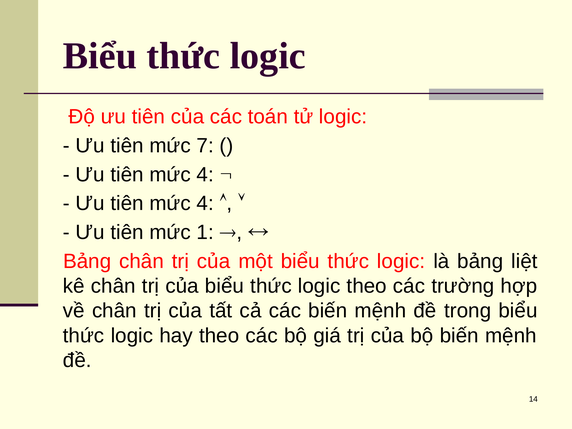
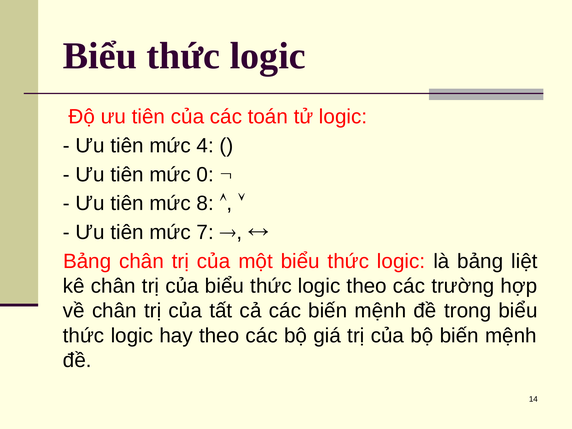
7: 7 -> 4
4 at (205, 175): 4 -> 0
4 at (205, 203): 4 -> 8
1: 1 -> 7
